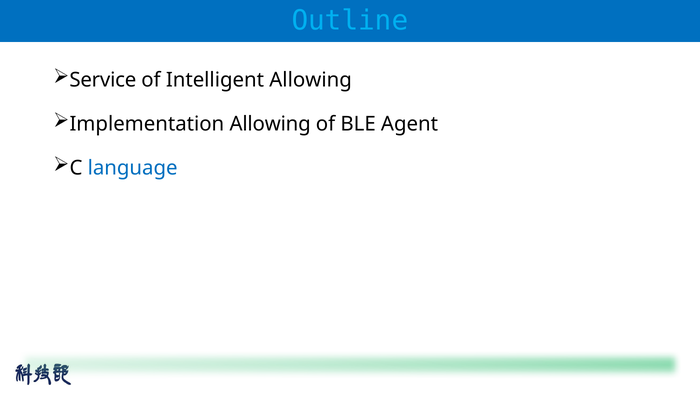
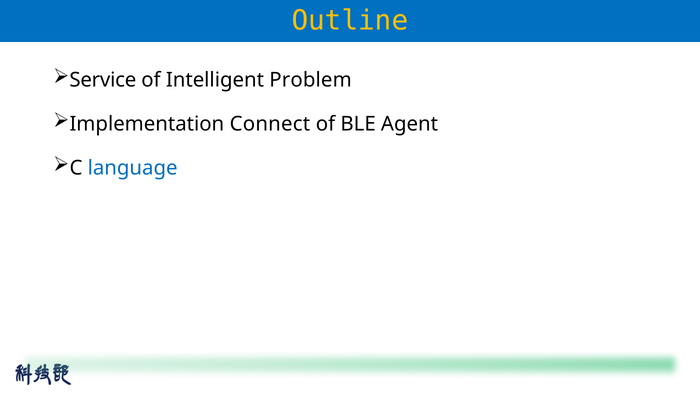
Outline colour: light blue -> yellow
Intelligent Allowing: Allowing -> Problem
Implementation Allowing: Allowing -> Connect
